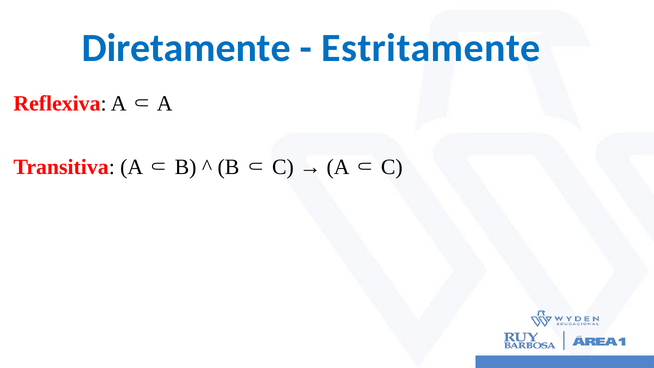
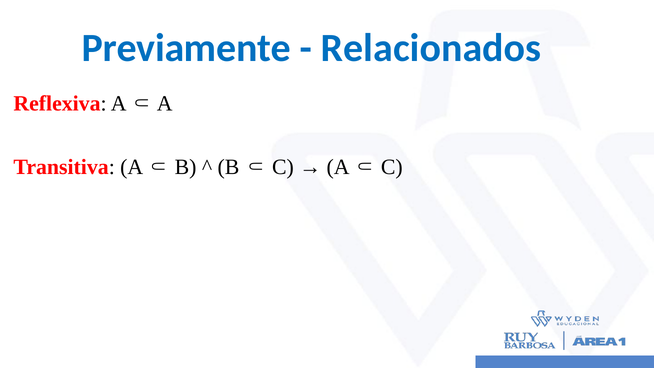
Diretamente: Diretamente -> Previamente
Estritamente: Estritamente -> Relacionados
